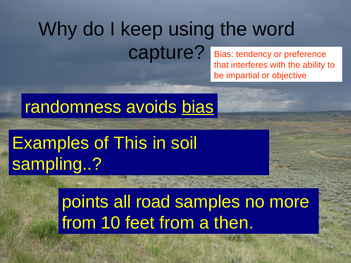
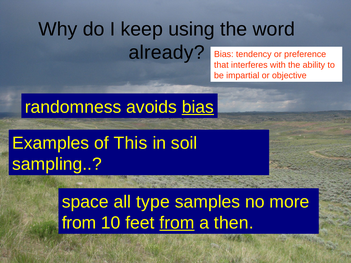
capture: capture -> already
points: points -> space
road: road -> type
from at (177, 223) underline: none -> present
